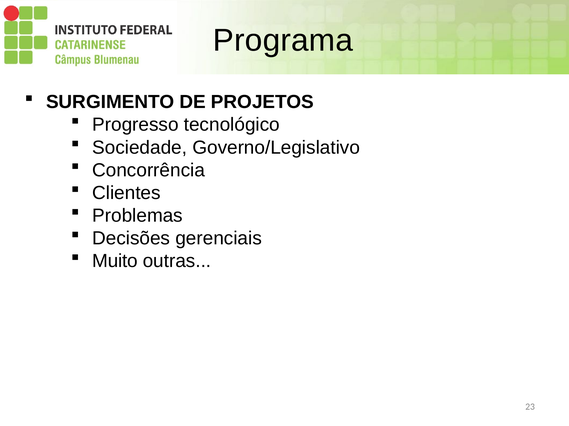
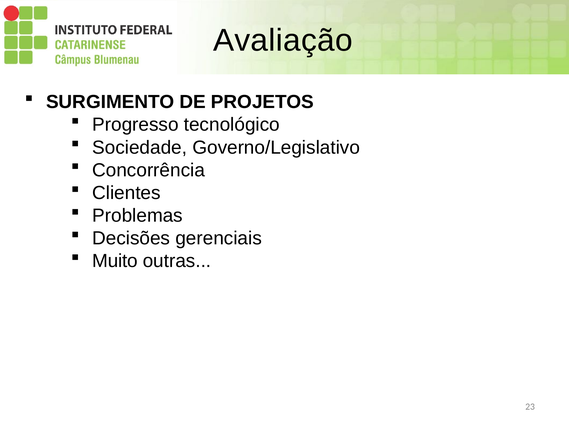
Programa: Programa -> Avaliação
